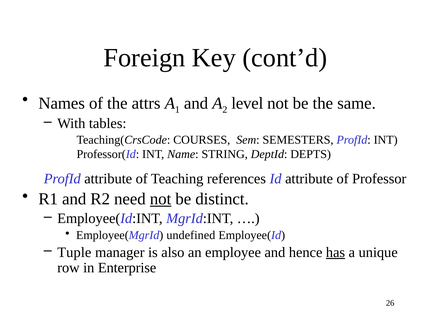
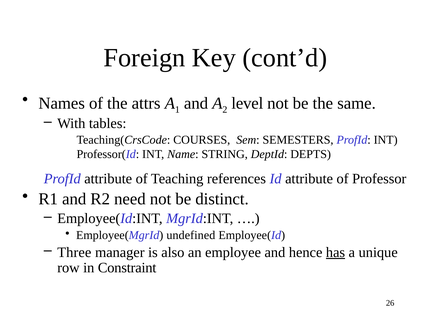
not at (161, 198) underline: present -> none
Tuple: Tuple -> Three
Enterprise: Enterprise -> Constraint
